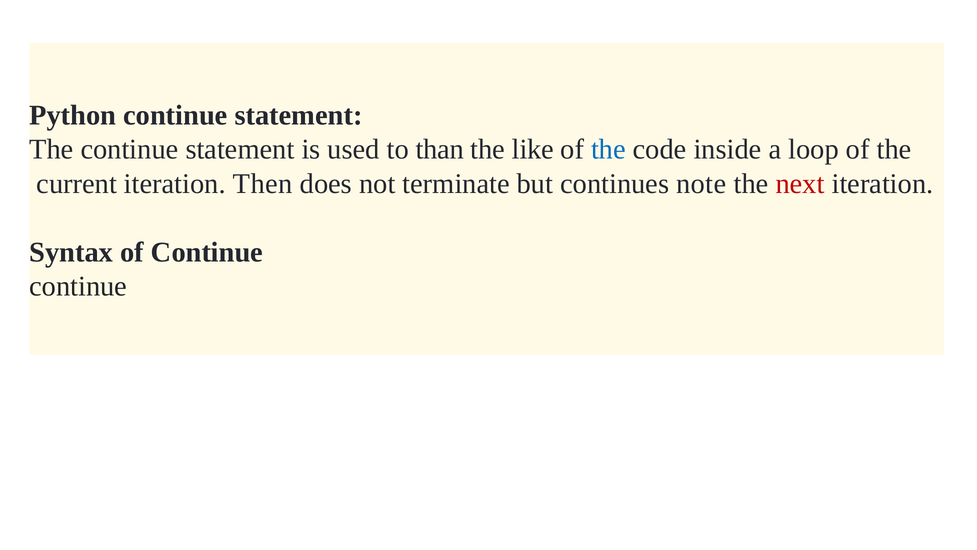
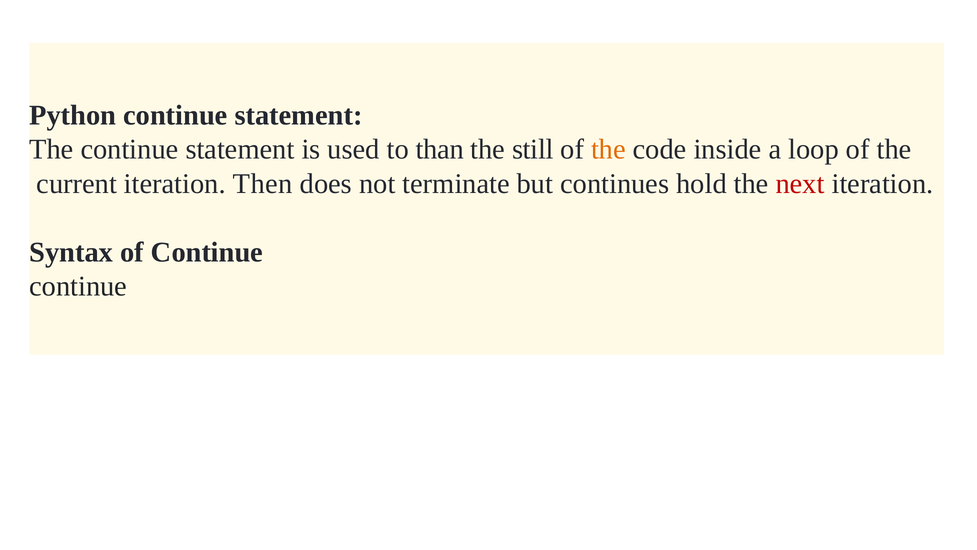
like: like -> still
the at (608, 149) colour: blue -> orange
note: note -> hold
